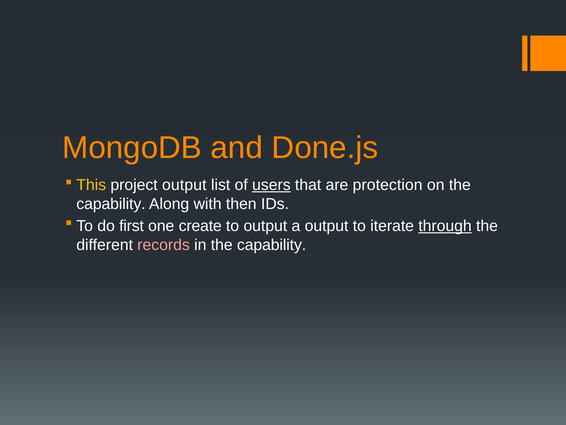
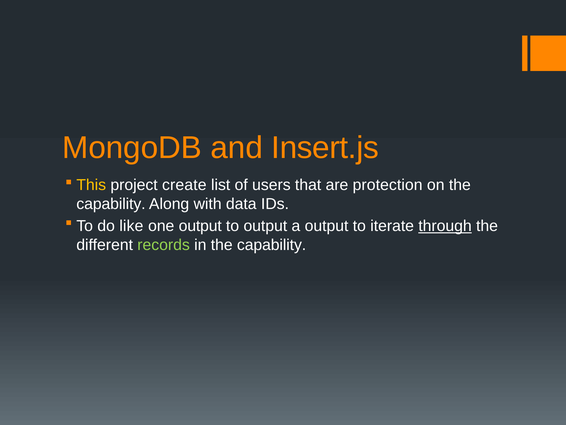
Done.js: Done.js -> Insert.js
project output: output -> create
users underline: present -> none
then: then -> data
first: first -> like
one create: create -> output
records colour: pink -> light green
